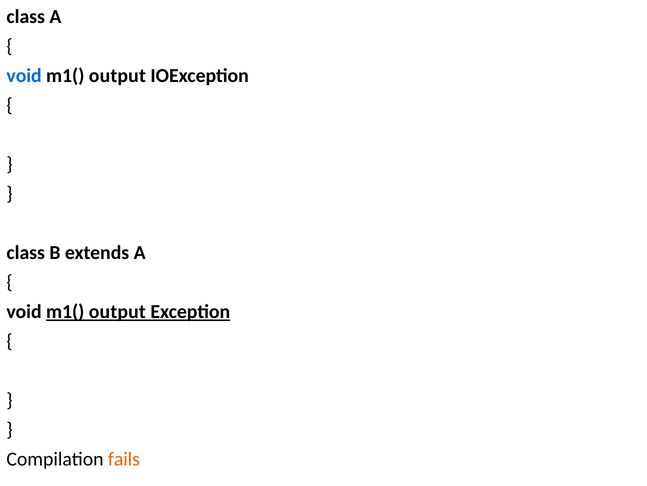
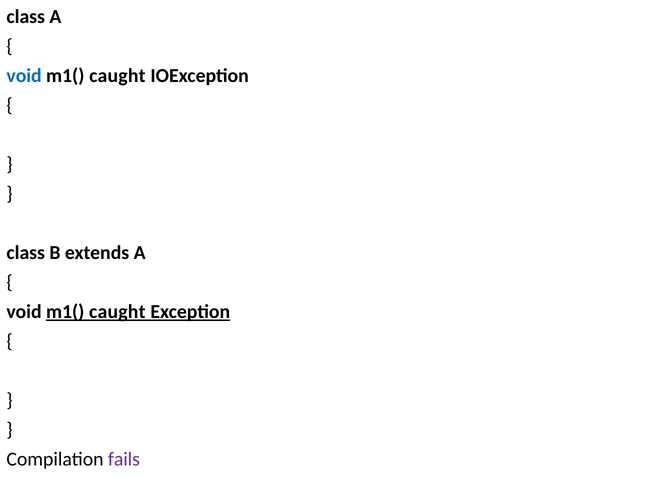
output at (117, 75): output -> caught
output at (117, 311): output -> caught
fails colour: orange -> purple
